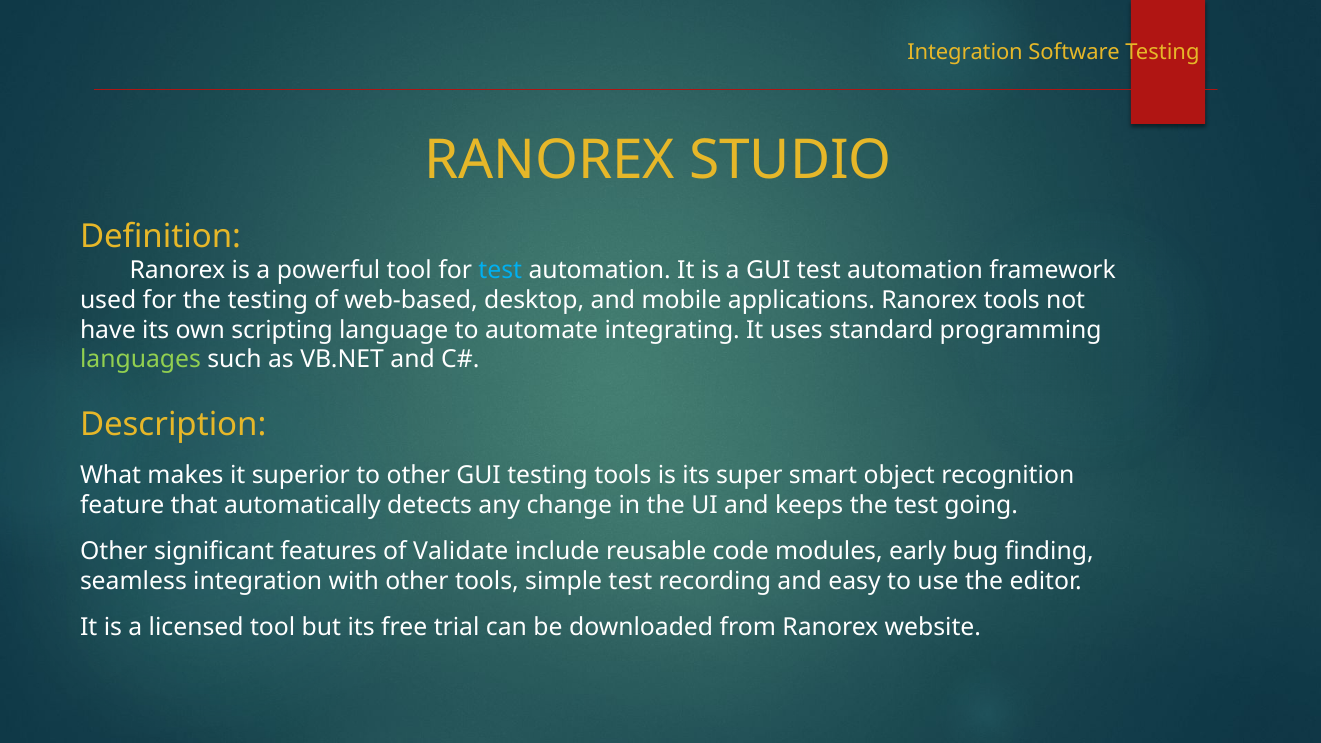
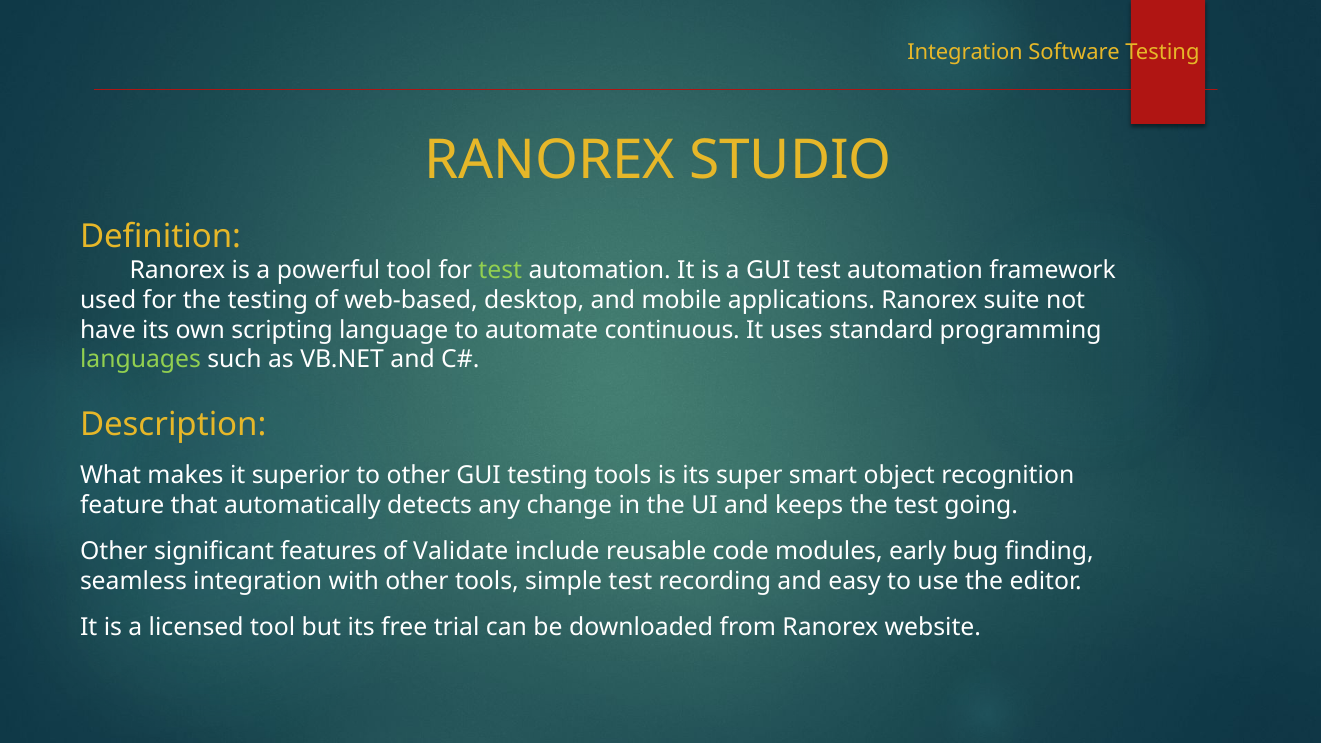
test at (500, 271) colour: light blue -> light green
Ranorex tools: tools -> suite
integrating: integrating -> continuous
